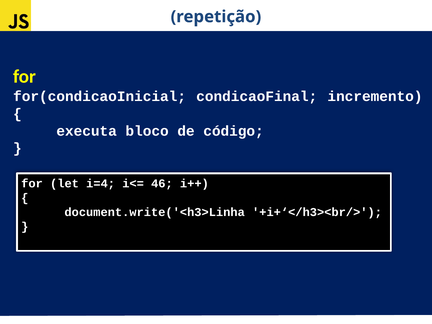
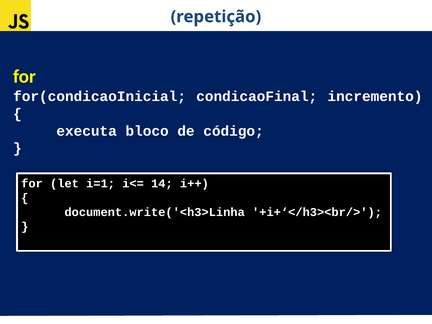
i=4: i=4 -> i=1
46: 46 -> 14
